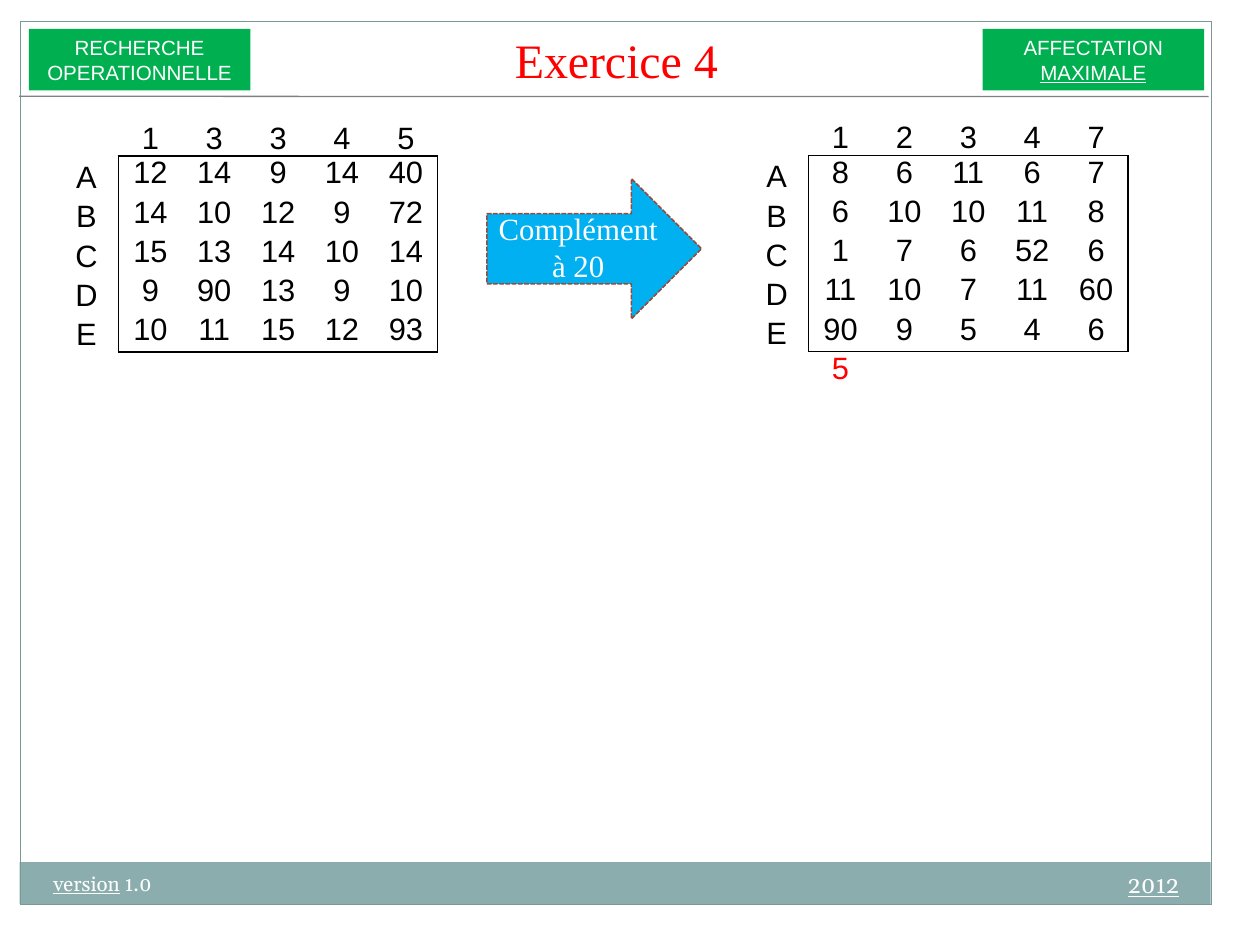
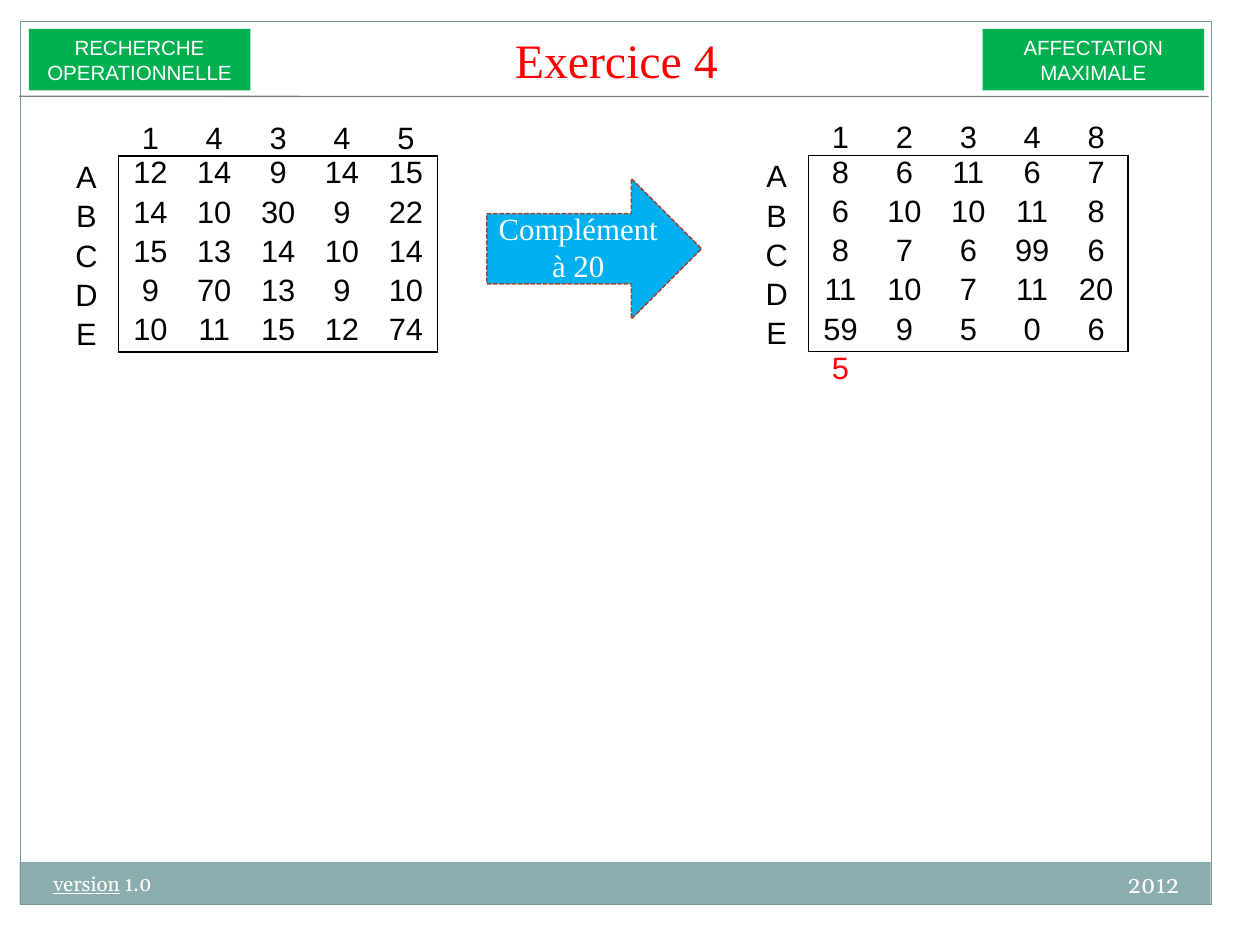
MAXIMALE underline: present -> none
4 7: 7 -> 8
1 3: 3 -> 4
14 40: 40 -> 15
10 12: 12 -> 30
72: 72 -> 22
C 1: 1 -> 8
52: 52 -> 99
11 60: 60 -> 20
9 90: 90 -> 70
E 90: 90 -> 59
5 4: 4 -> 0
93: 93 -> 74
2012 underline: present -> none
